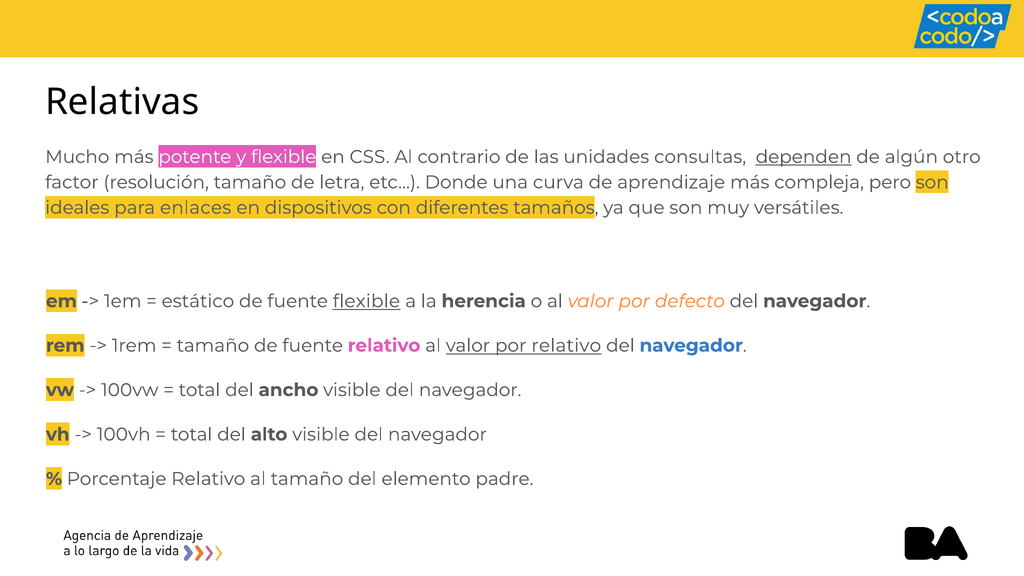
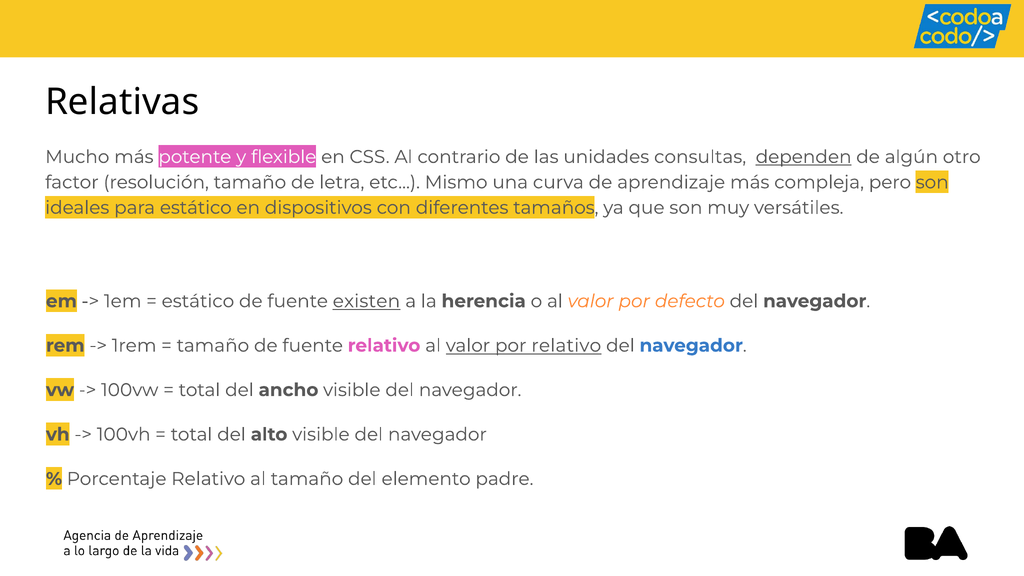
Donde: Donde -> Mismo
para enlaces: enlaces -> estático
fuente flexible: flexible -> existen
